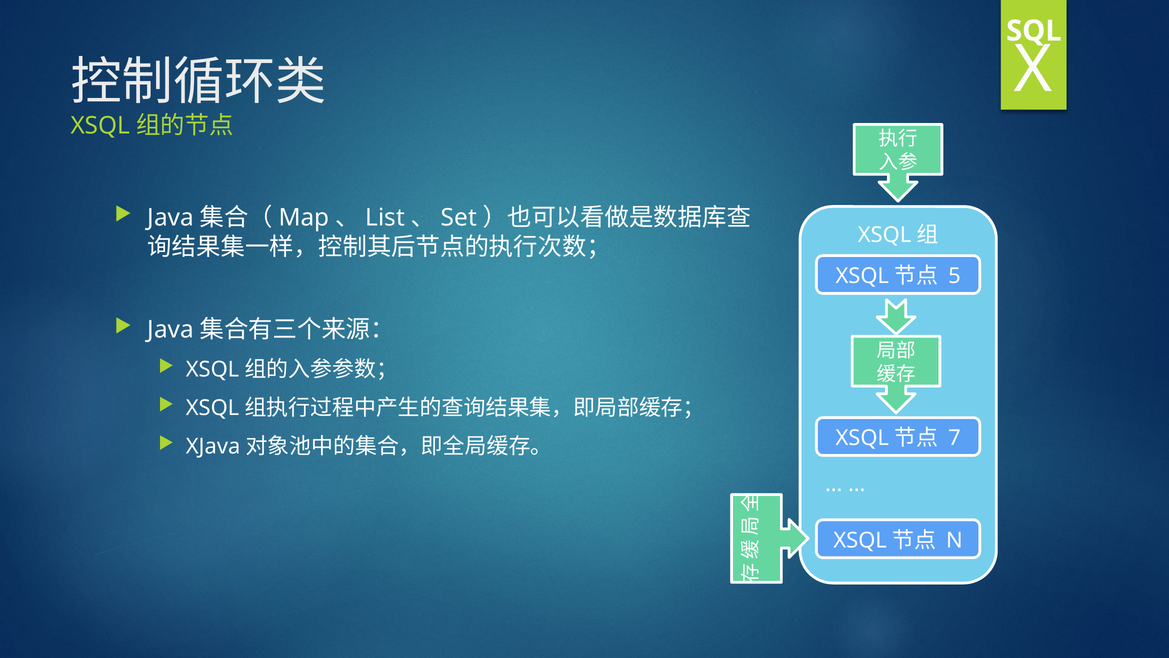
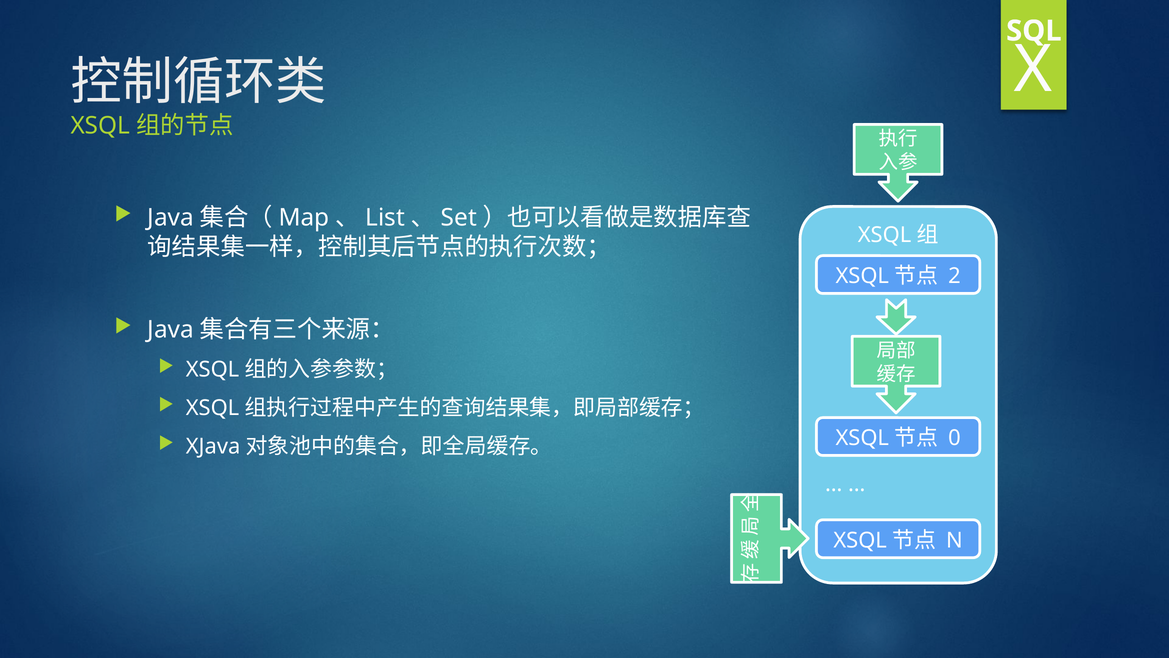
5: 5 -> 2
7: 7 -> 0
